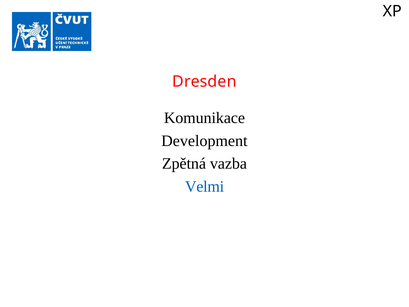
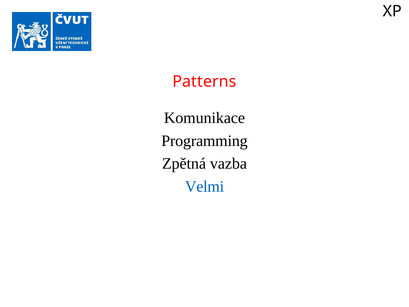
Dresden: Dresden -> Patterns
Development: Development -> Programming
